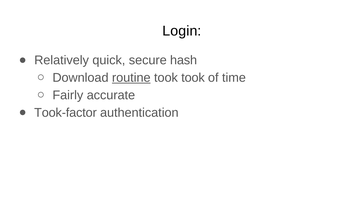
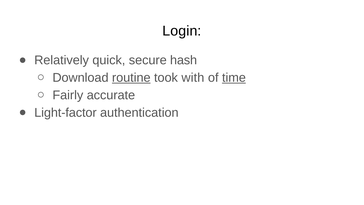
took took: took -> with
time underline: none -> present
Took-factor: Took-factor -> Light-factor
